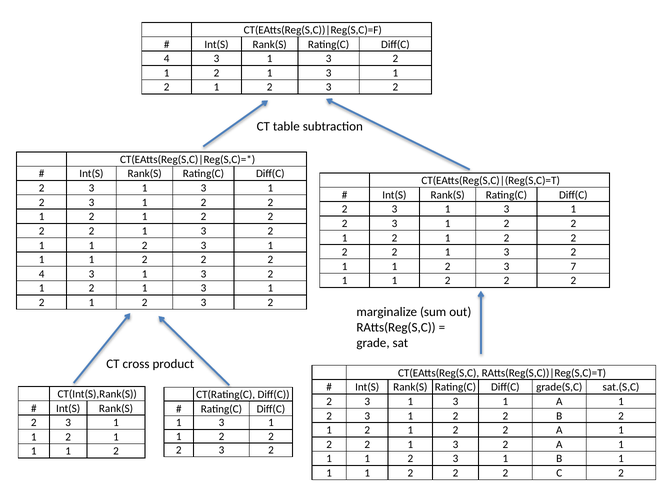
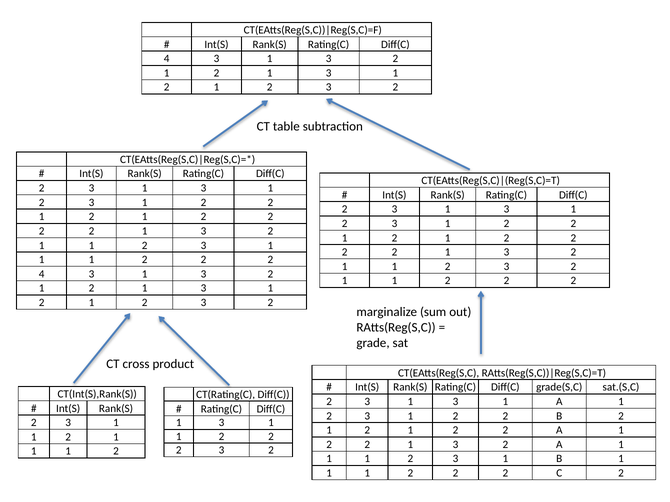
7 at (573, 267): 7 -> 2
